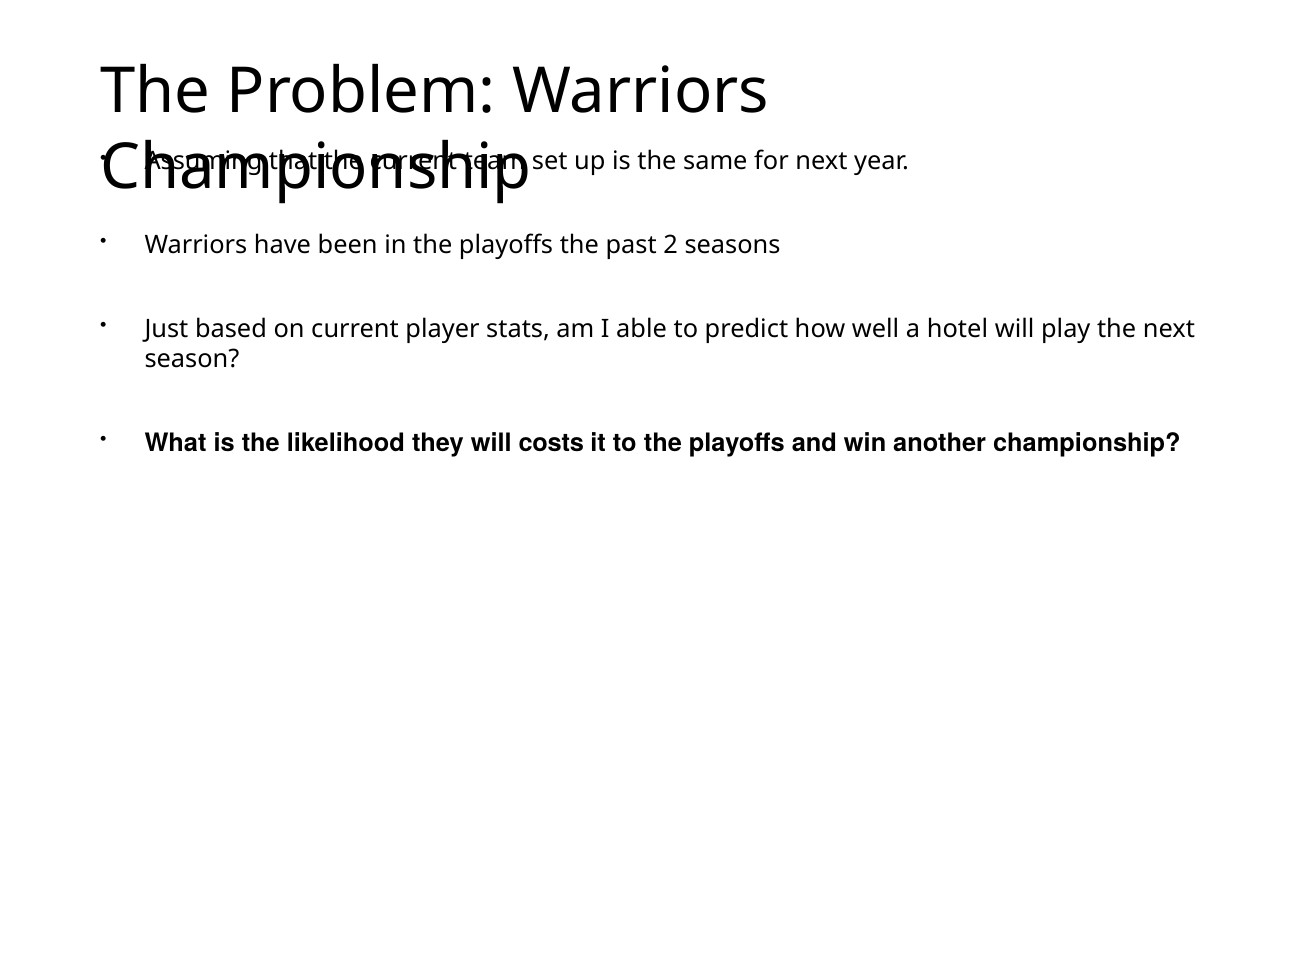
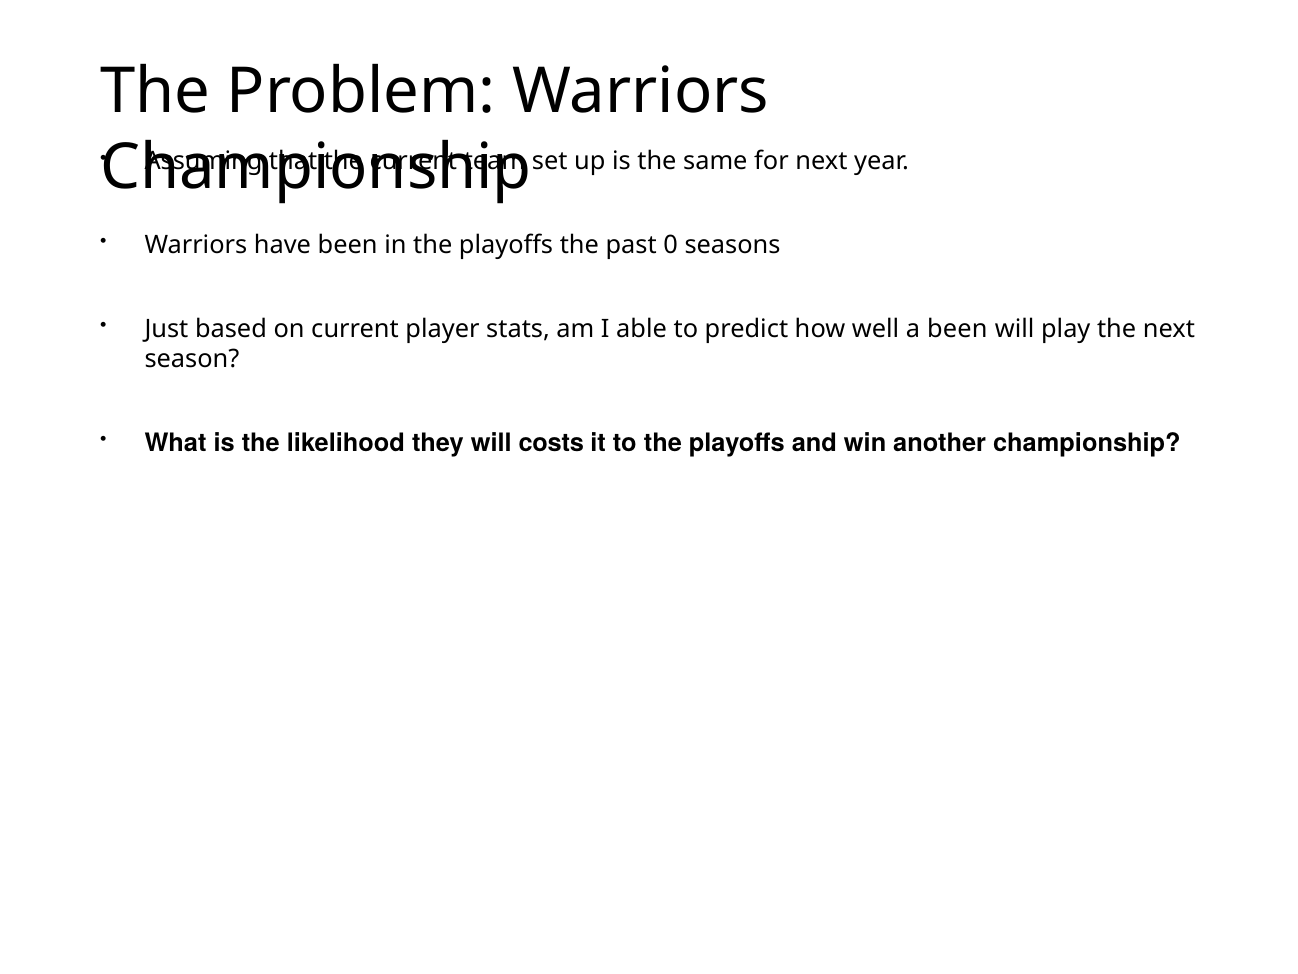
2: 2 -> 0
a hotel: hotel -> been
